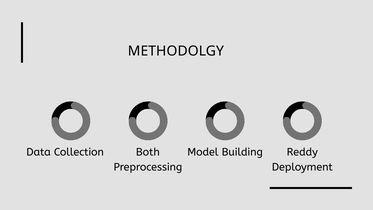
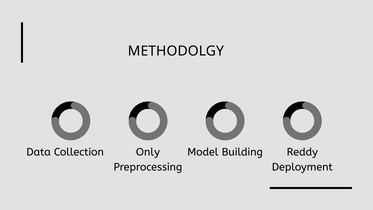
Both: Both -> Only
